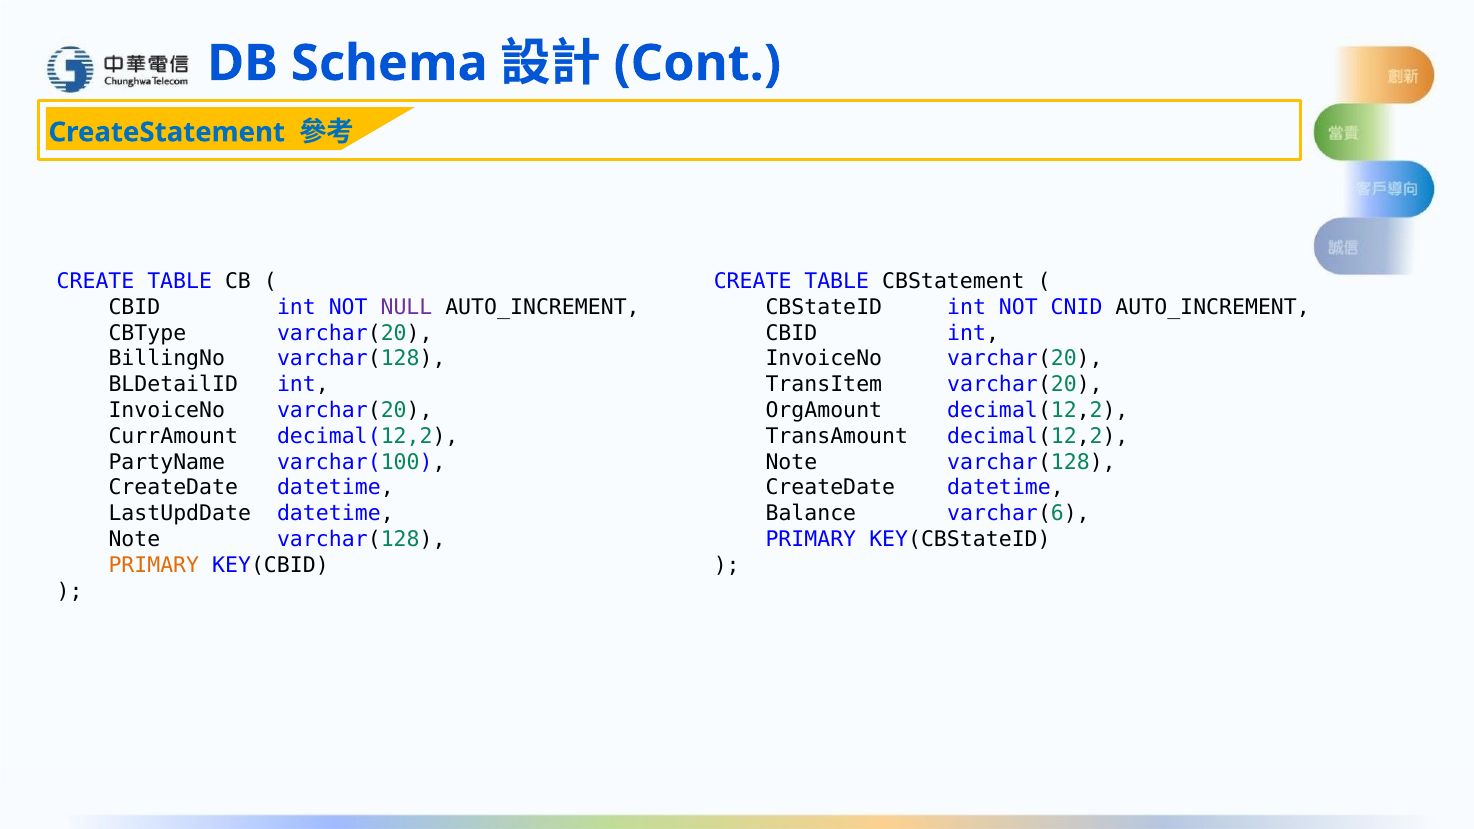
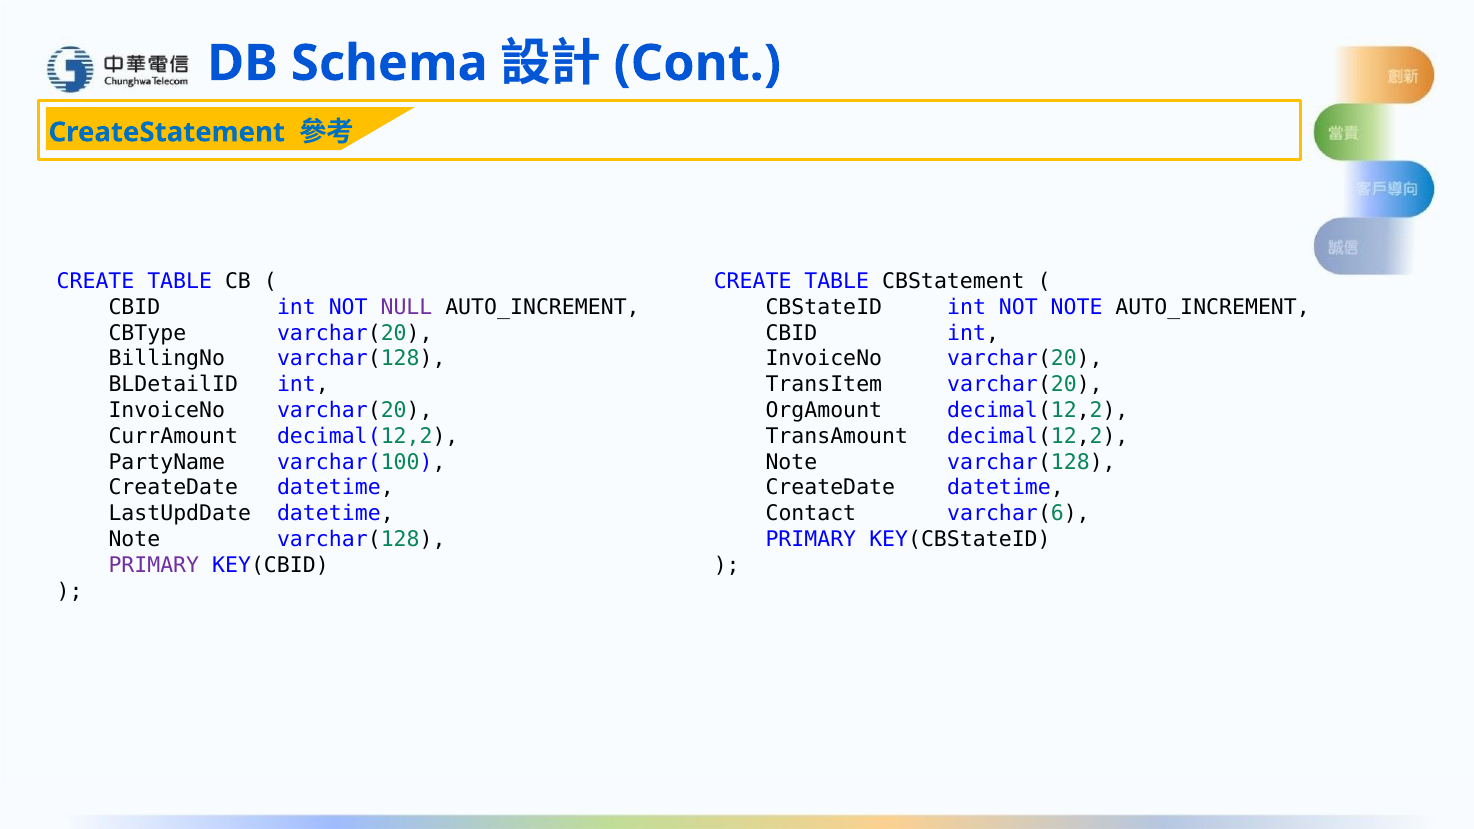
NOT CNID: CNID -> NOTE
Balance: Balance -> Contact
PRIMARY at (154, 565) colour: orange -> purple
